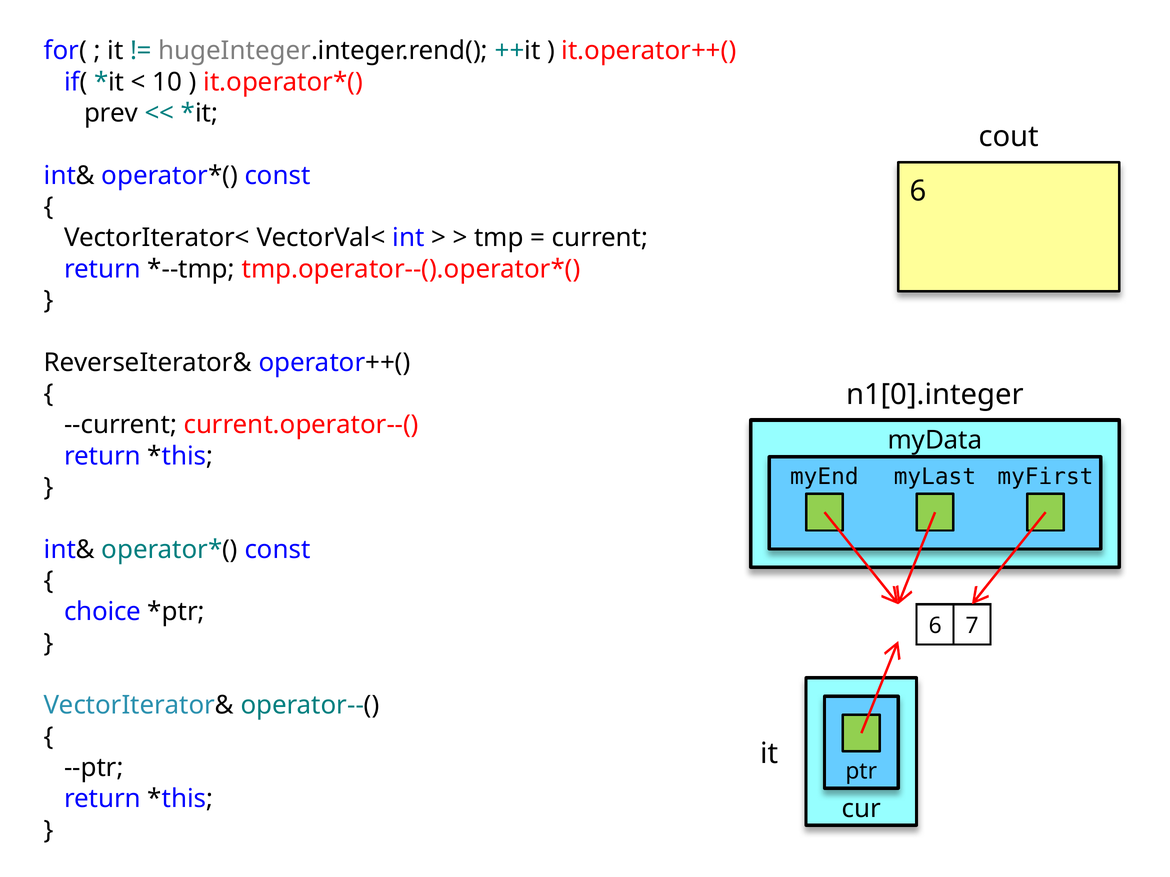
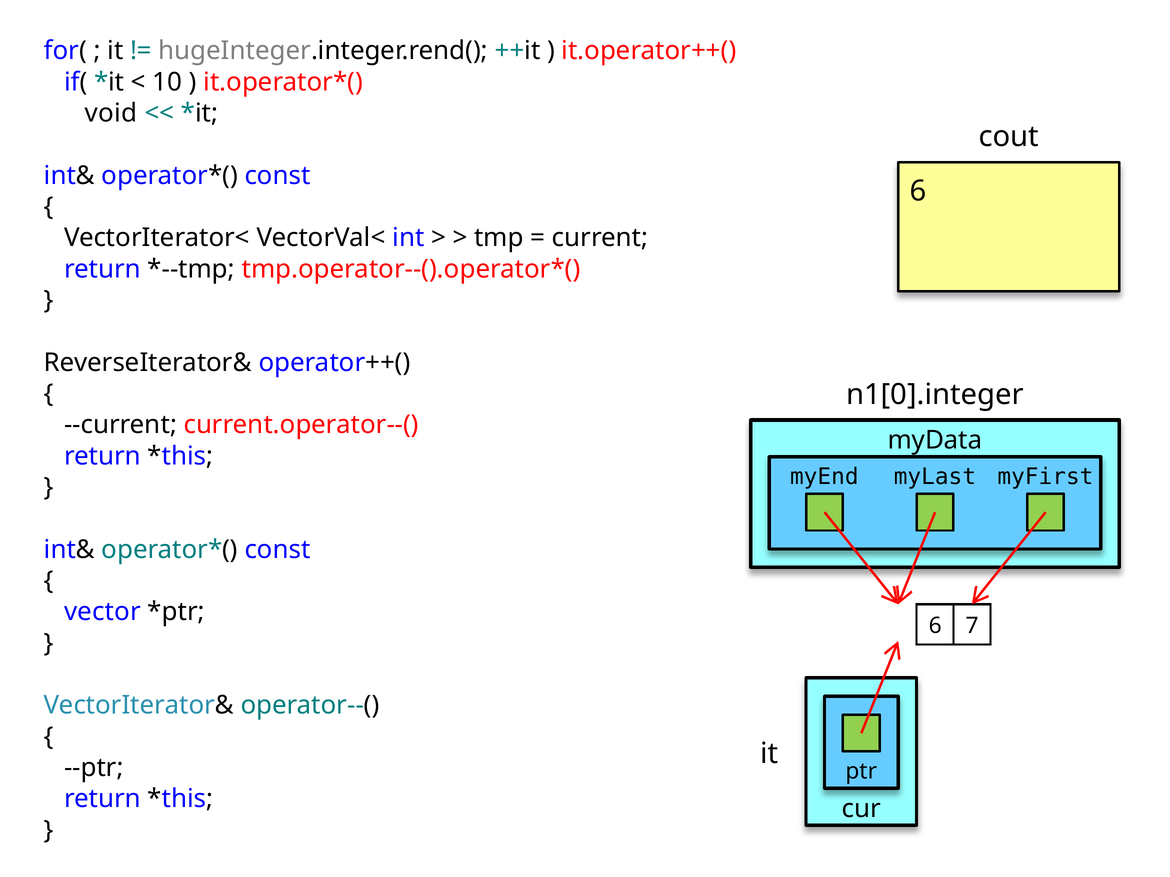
prev: prev -> void
choice: choice -> vector
